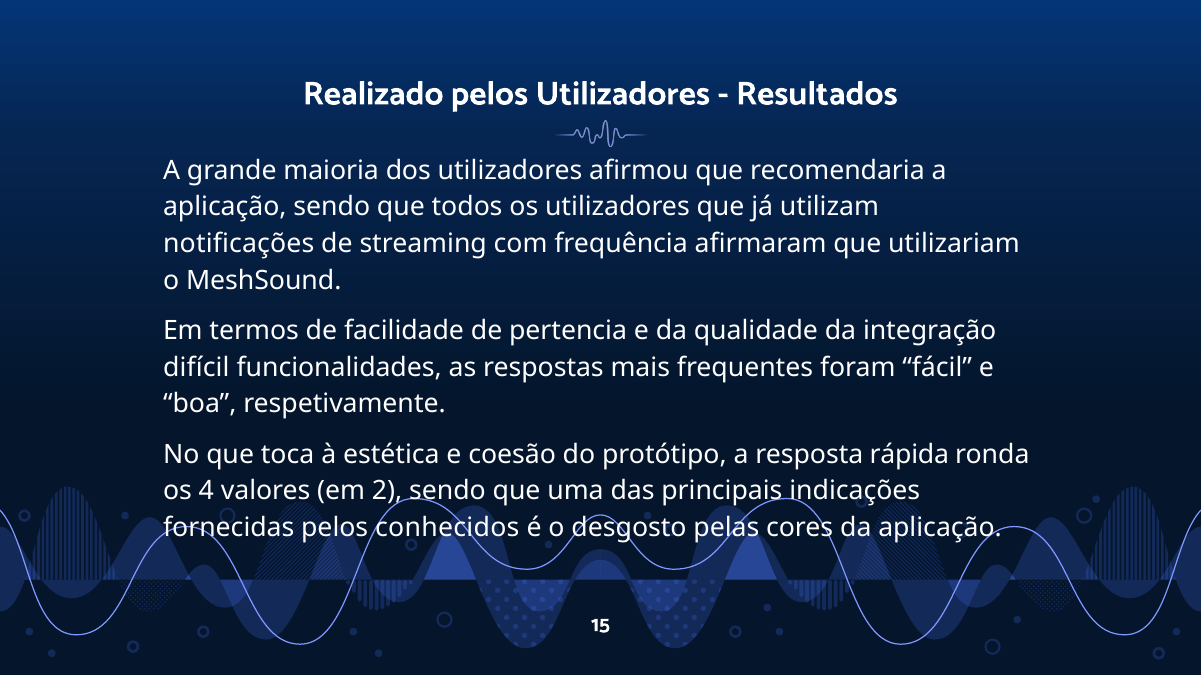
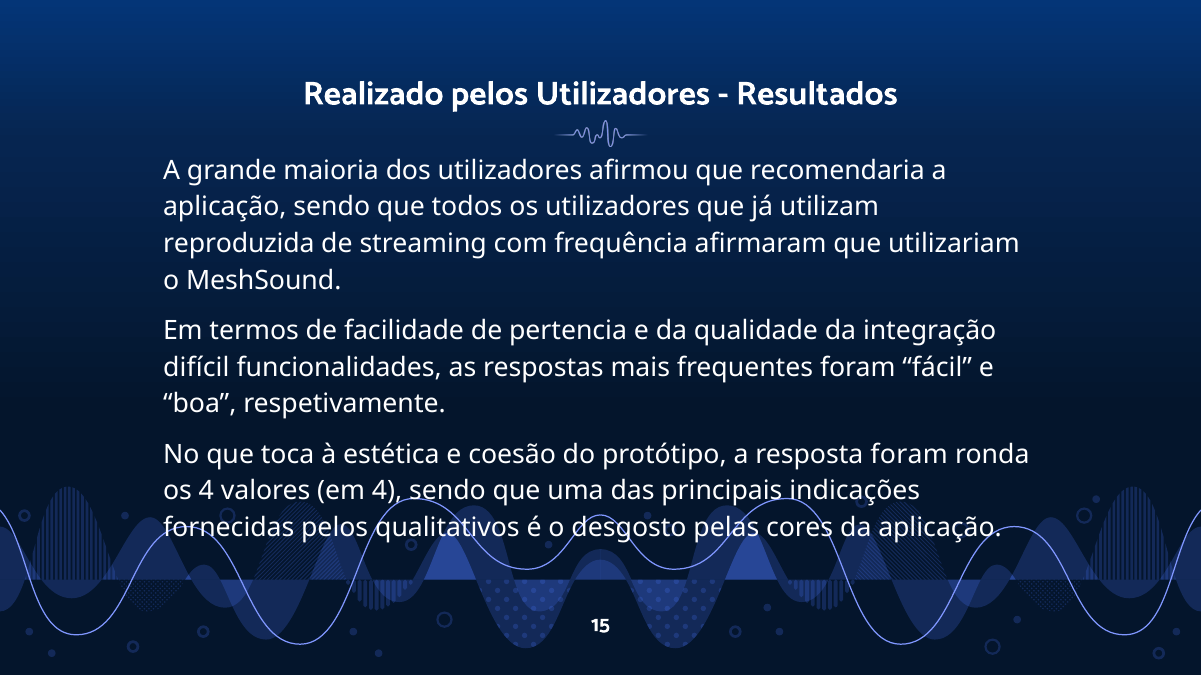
notificações: notificações -> reproduzida
resposta rápida: rápida -> foram
em 2: 2 -> 4
conhecidos: conhecidos -> qualitativos
